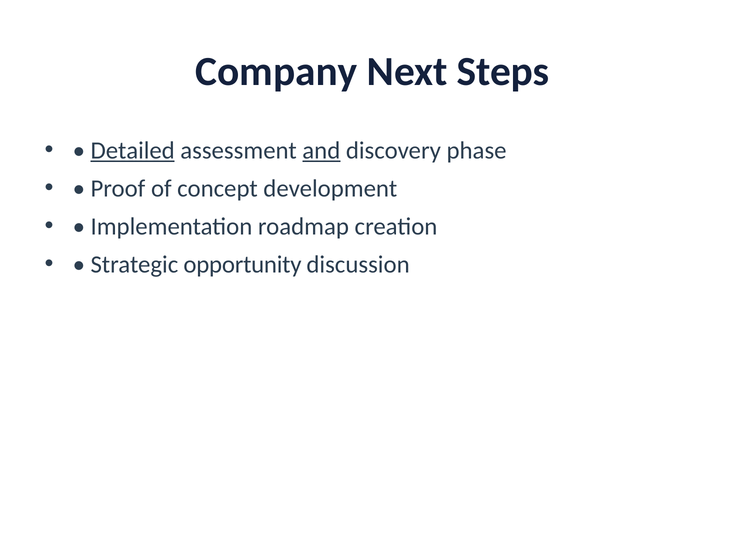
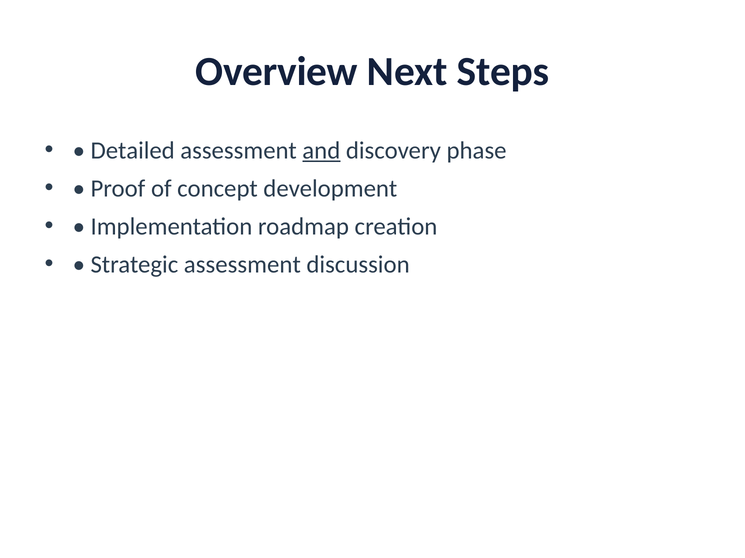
Company: Company -> Overview
Detailed underline: present -> none
Strategic opportunity: opportunity -> assessment
